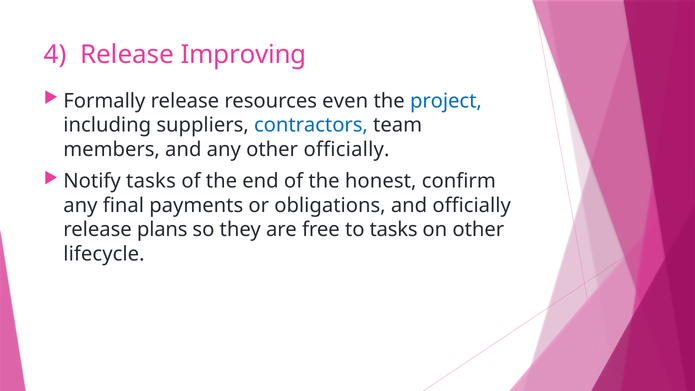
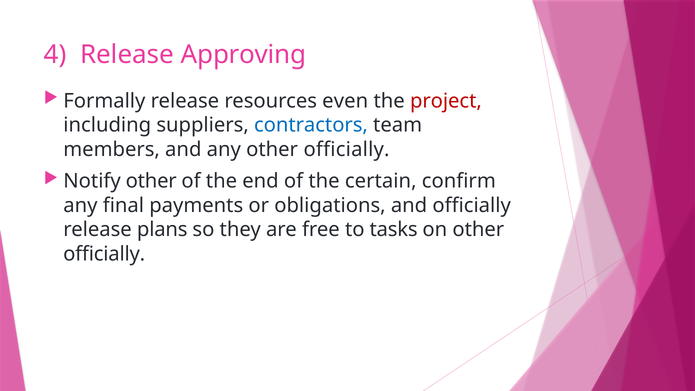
Improving: Improving -> Approving
project colour: blue -> red
Notify tasks: tasks -> other
honest: honest -> certain
lifecycle at (104, 254): lifecycle -> officially
